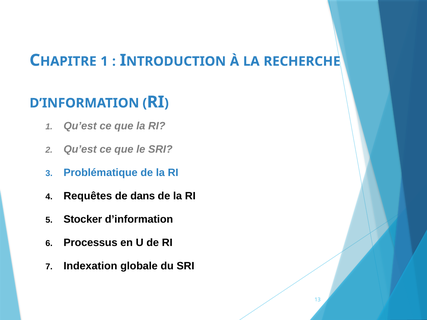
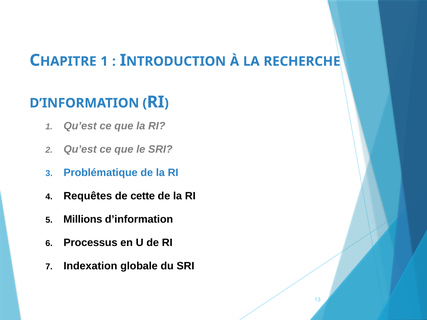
dans: dans -> cette
Stocker: Stocker -> Millions
